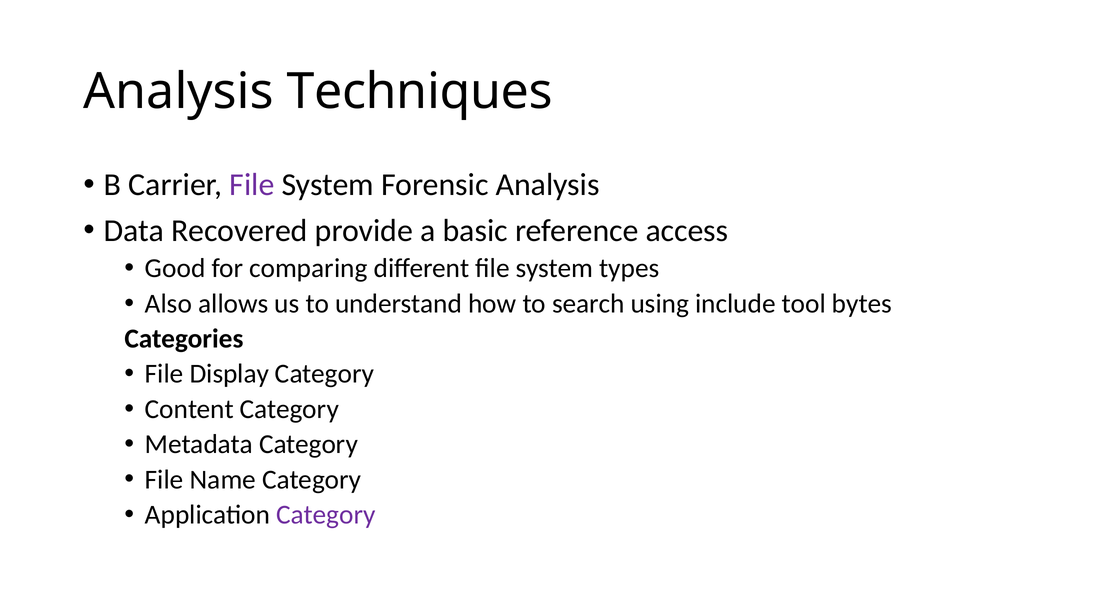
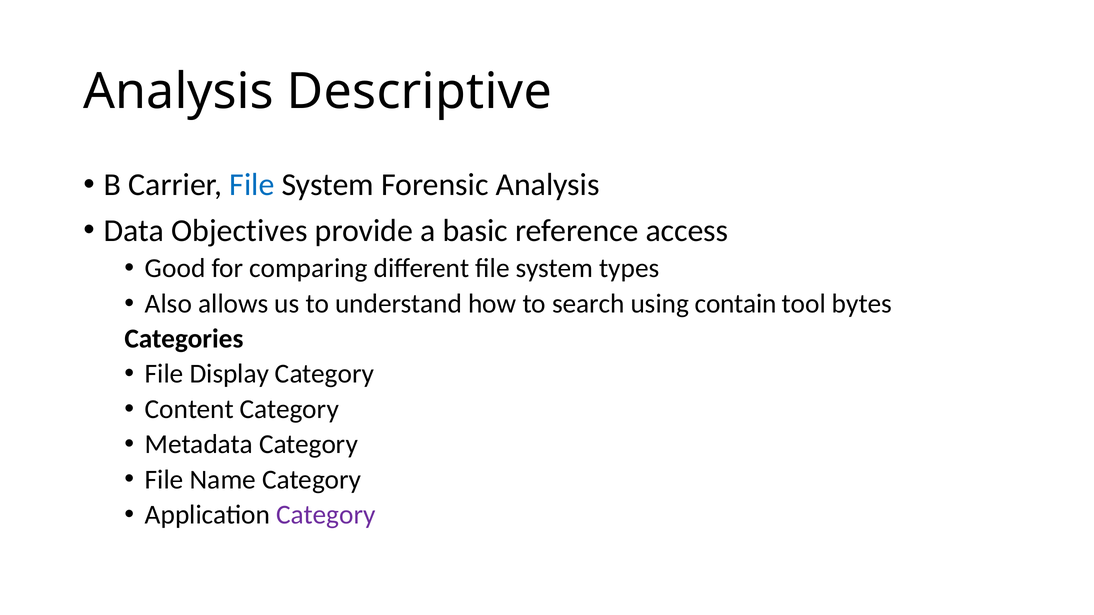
Techniques: Techniques -> Descriptive
File at (252, 185) colour: purple -> blue
Recovered: Recovered -> Objectives
include: include -> contain
